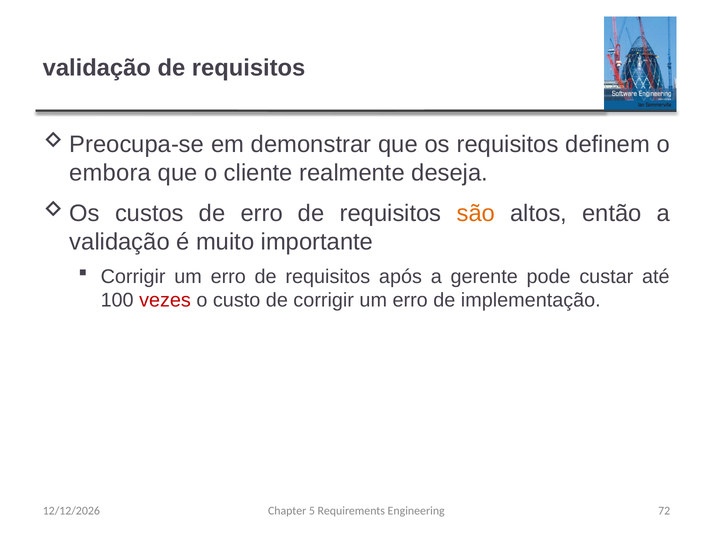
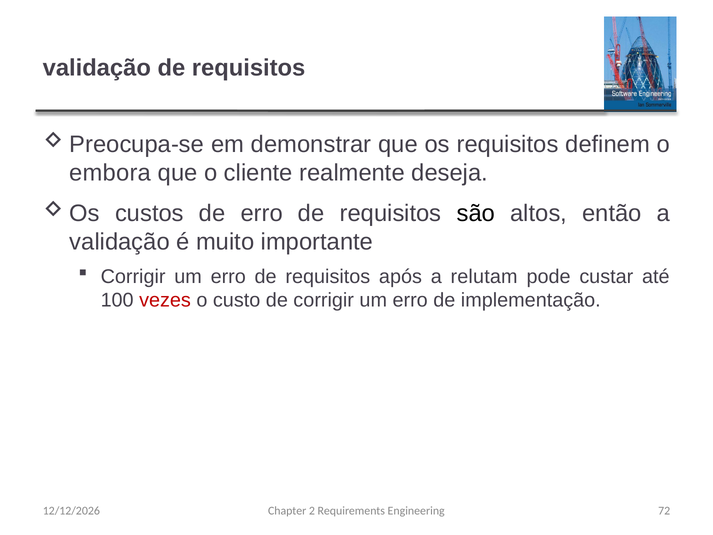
são colour: orange -> black
gerente: gerente -> relutam
5: 5 -> 2
